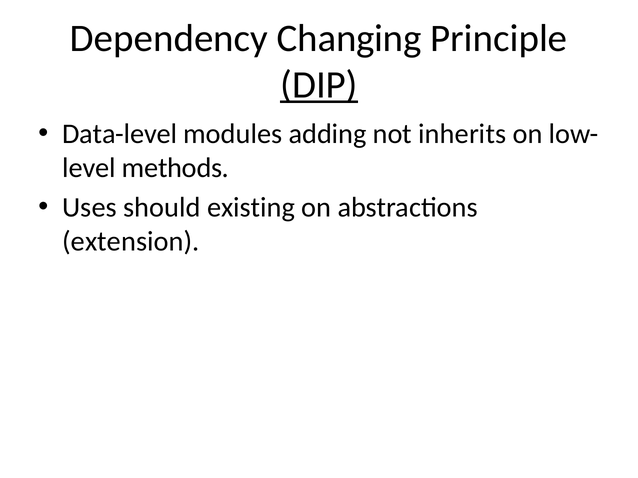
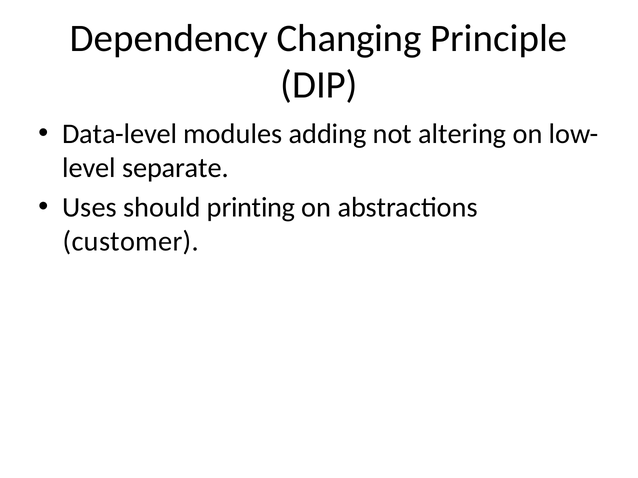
DIP underline: present -> none
inherits: inherits -> altering
methods: methods -> separate
existing: existing -> printing
extension: extension -> customer
